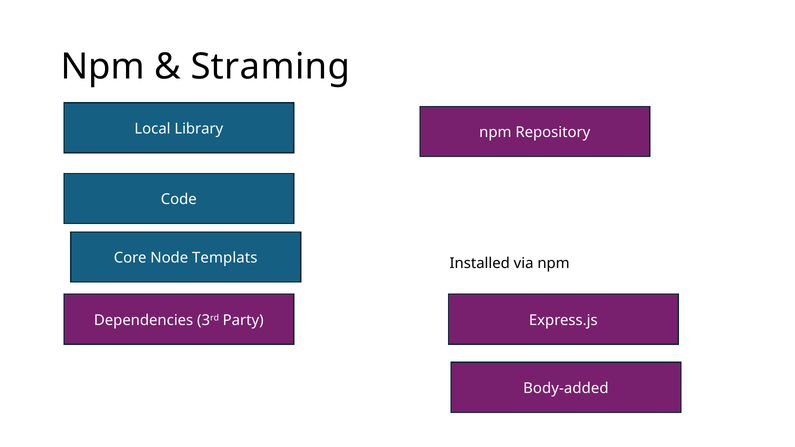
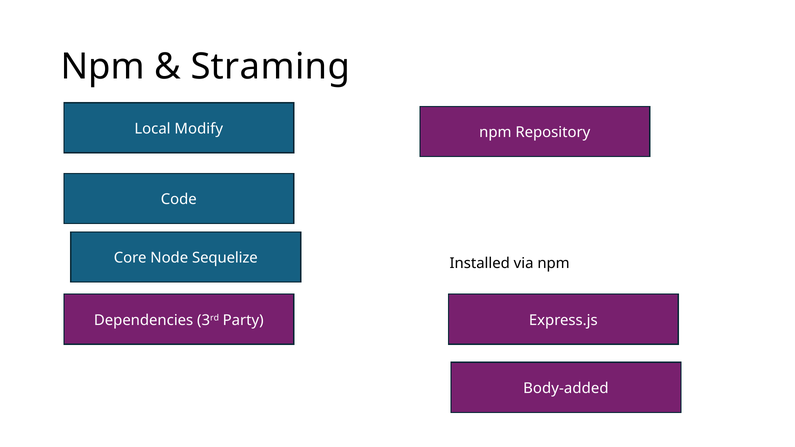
Library: Library -> Modify
Templats: Templats -> Sequelize
